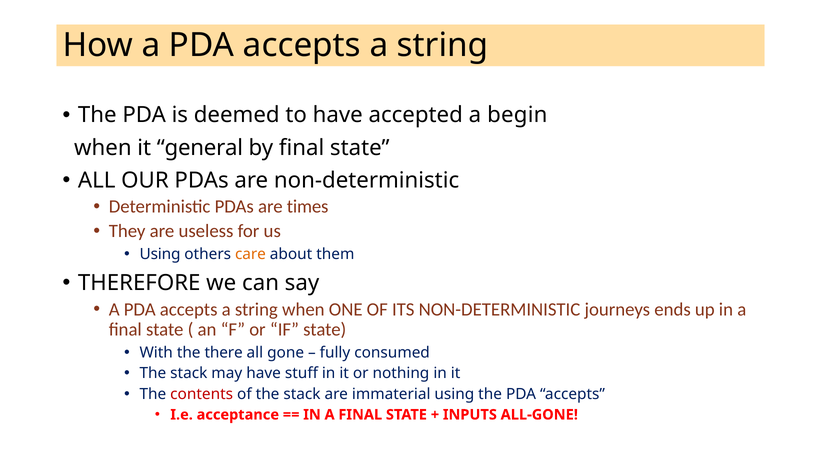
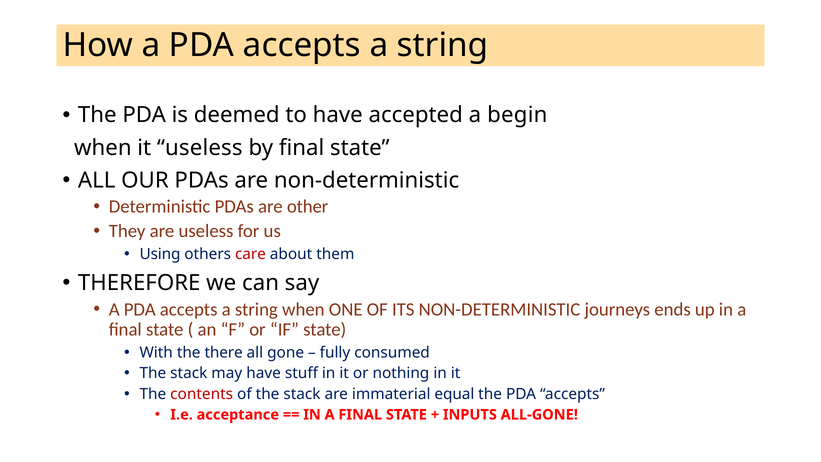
it general: general -> useless
times: times -> other
care colour: orange -> red
immaterial using: using -> equal
